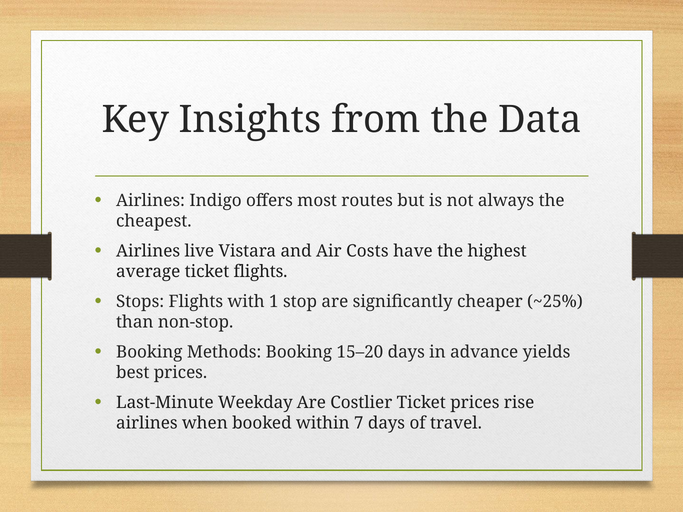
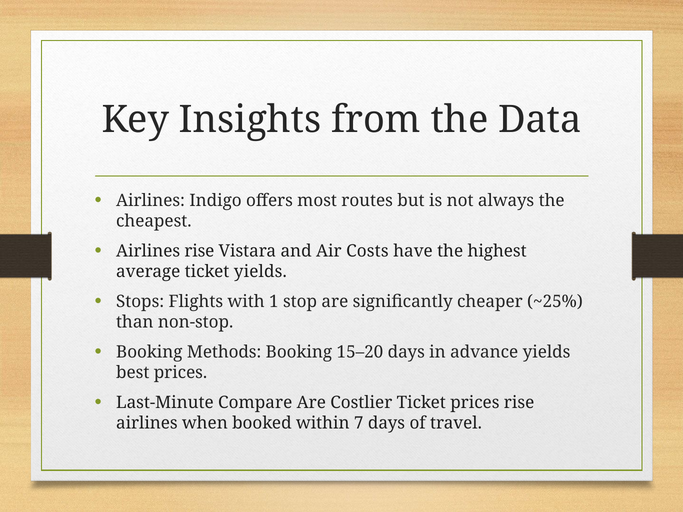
Airlines live: live -> rise
ticket flights: flights -> yields
Weekday: Weekday -> Compare
